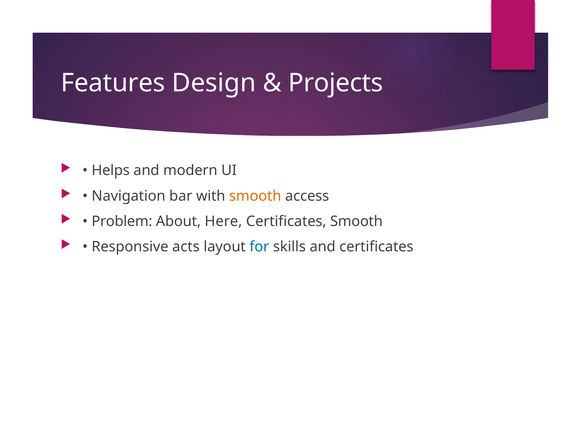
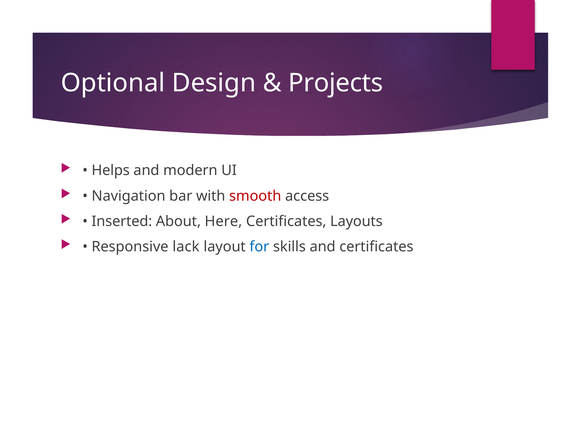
Features: Features -> Optional
smooth at (255, 196) colour: orange -> red
Problem: Problem -> Inserted
Certificates Smooth: Smooth -> Layouts
acts: acts -> lack
